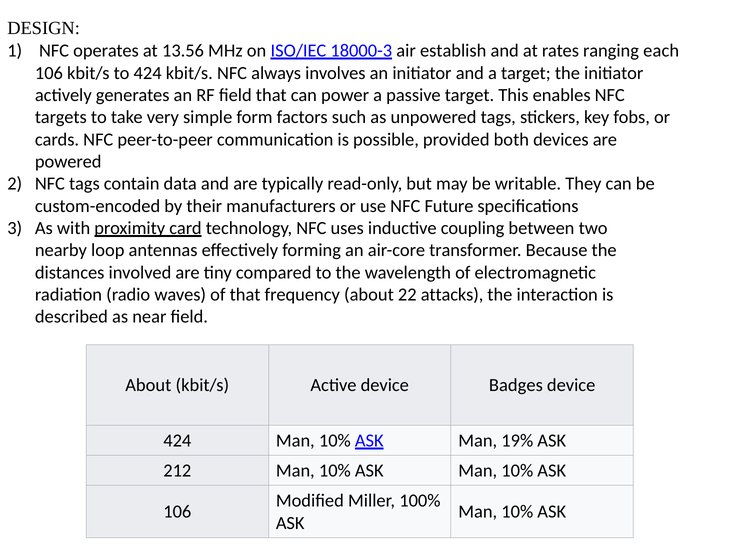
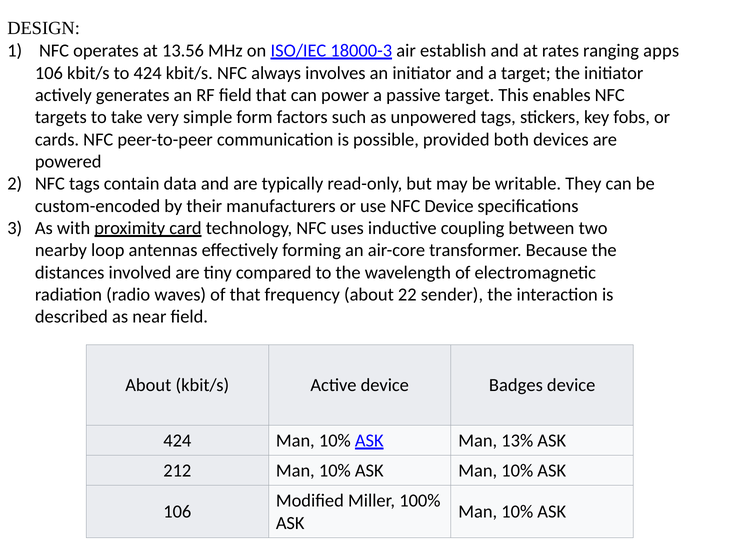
each: each -> apps
NFC Future: Future -> Device
attacks: attacks -> sender
19%: 19% -> 13%
